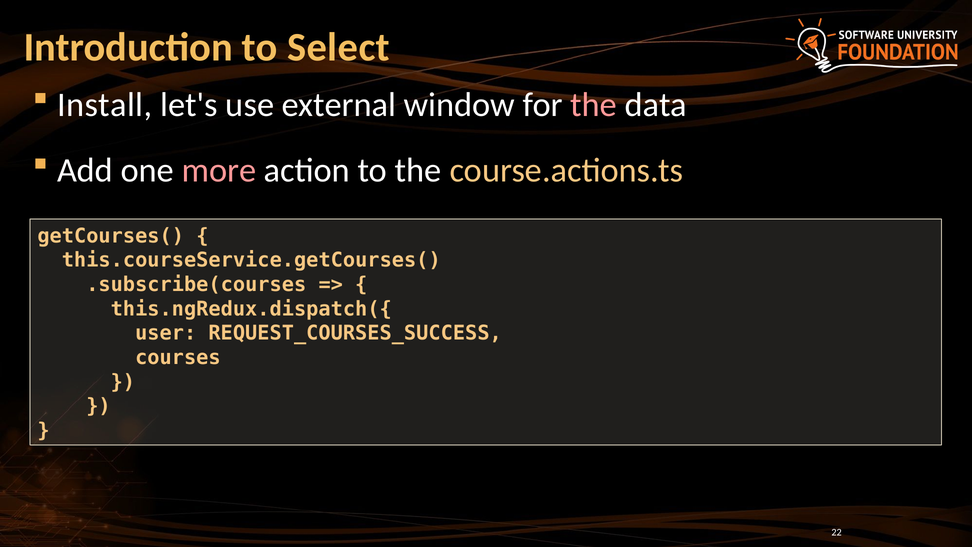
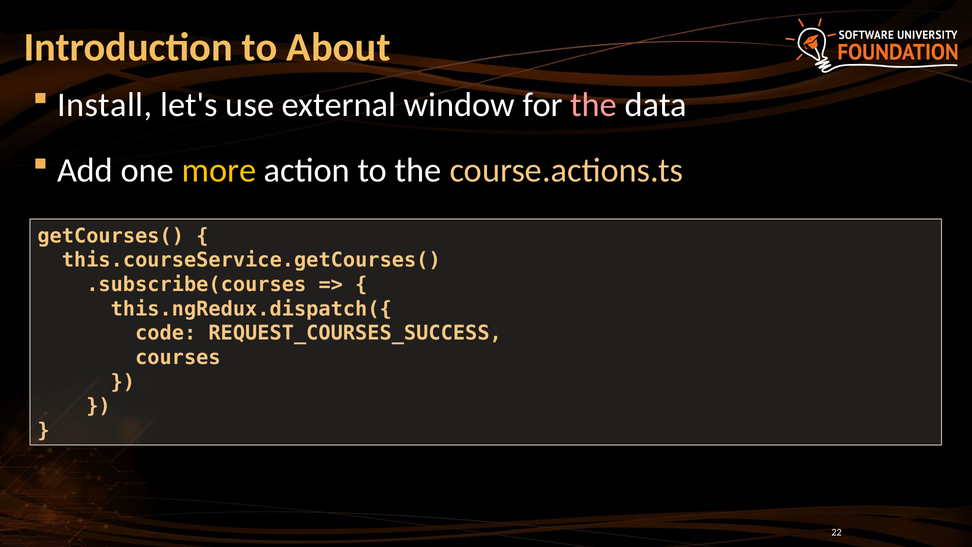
Select: Select -> About
more colour: pink -> yellow
user: user -> code
